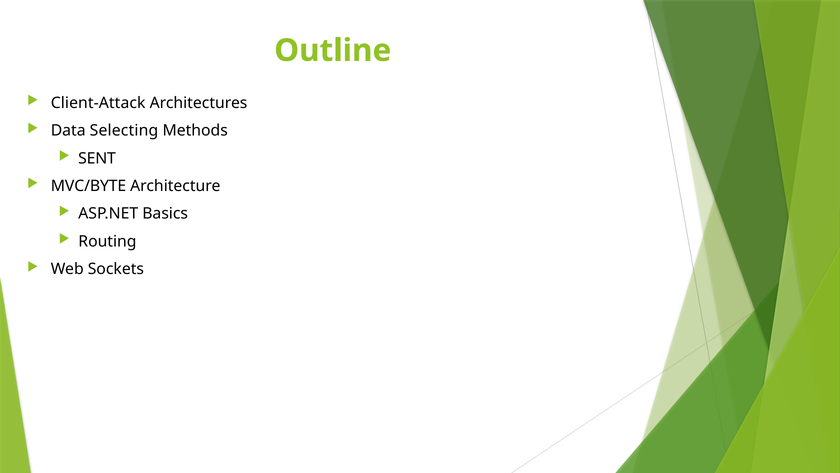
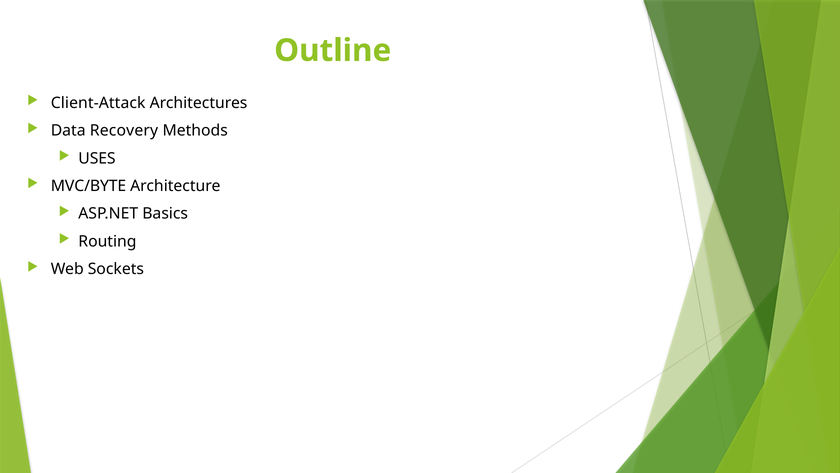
Selecting: Selecting -> Recovery
SENT: SENT -> USES
